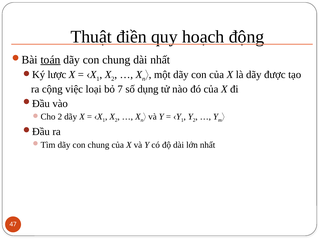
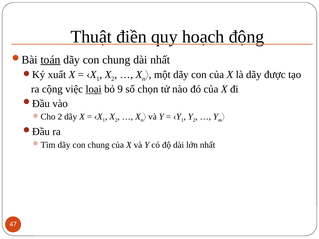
lược: lược -> xuất
loại underline: none -> present
7: 7 -> 9
dụng: dụng -> chọn
